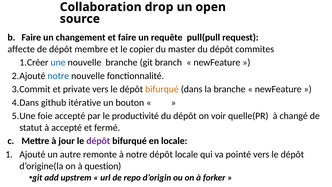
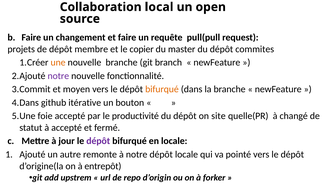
drop: drop -> local
affecte: affecte -> projets
une colour: blue -> orange
notre at (58, 76) colour: blue -> purple
private: private -> moyen
voir: voir -> site
question: question -> entrepôt
